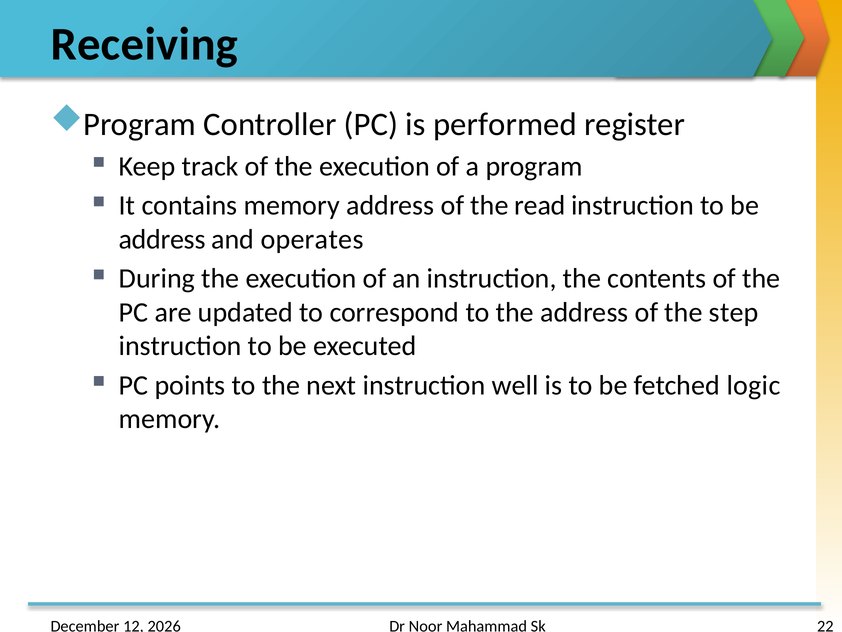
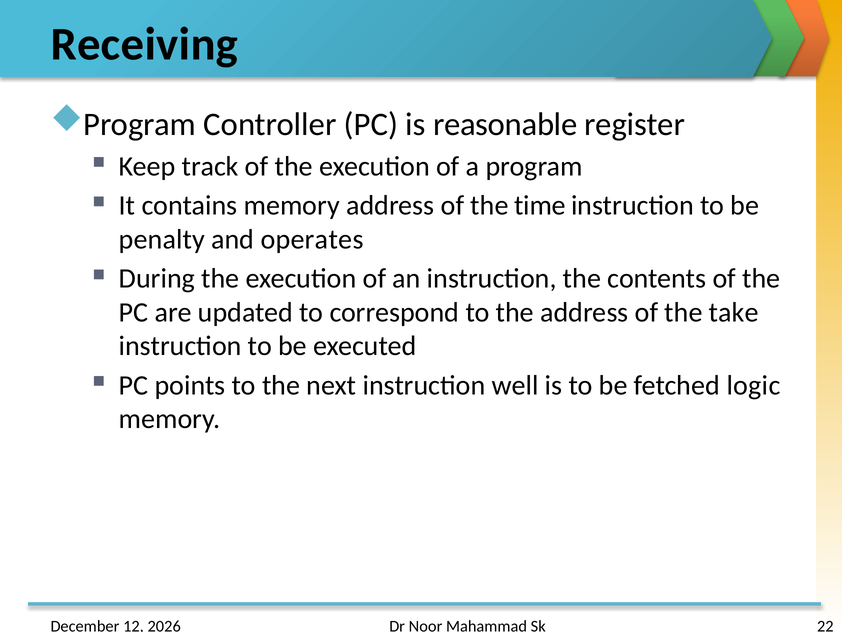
performed: performed -> reasonable
read: read -> time
address at (162, 239): address -> penalty
step: step -> take
